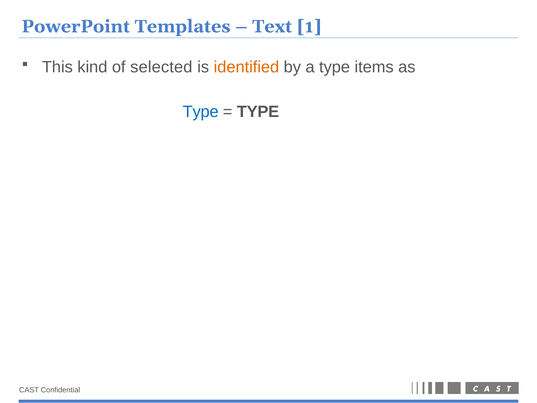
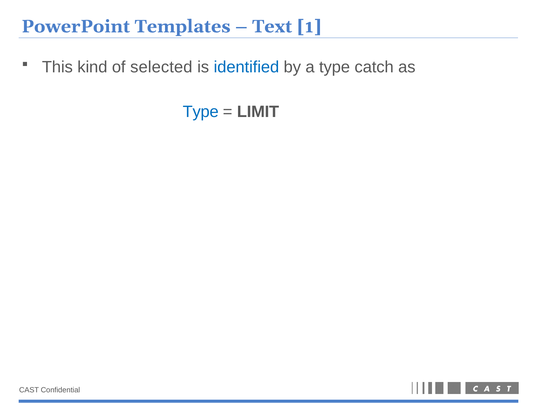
identified colour: orange -> blue
items: items -> catch
TYPE at (258, 112): TYPE -> LIMIT
